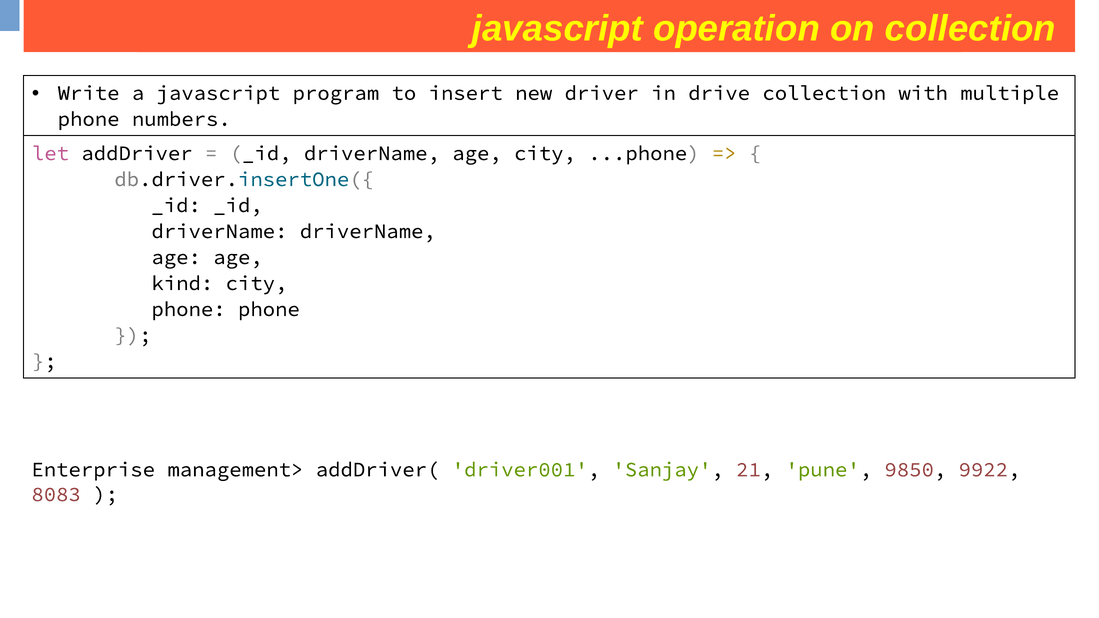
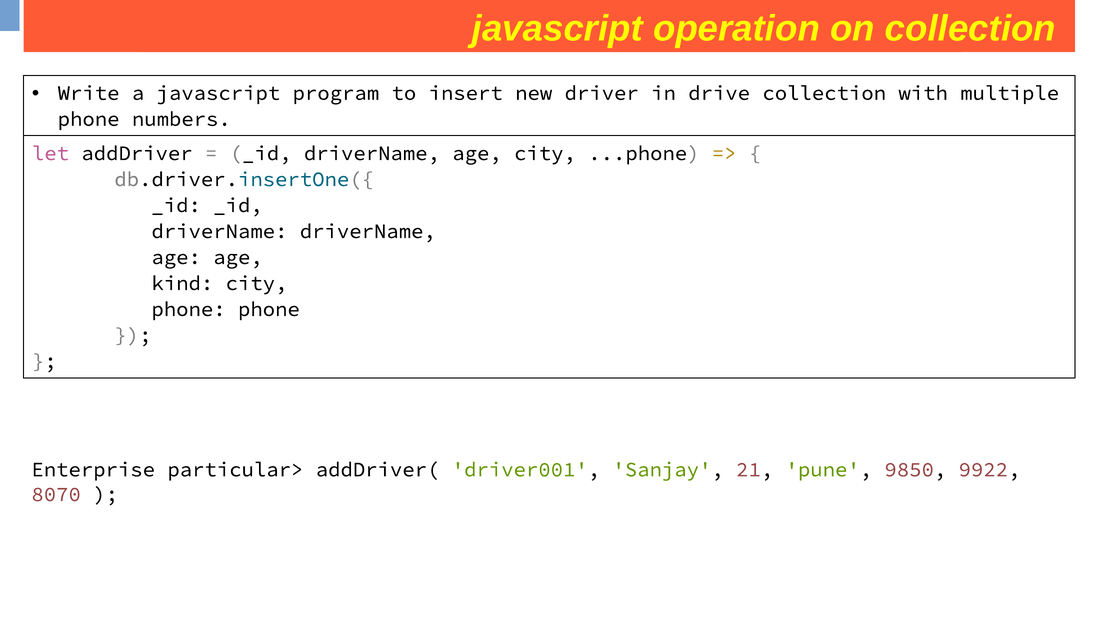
management>: management> -> particular>
8083: 8083 -> 8070
